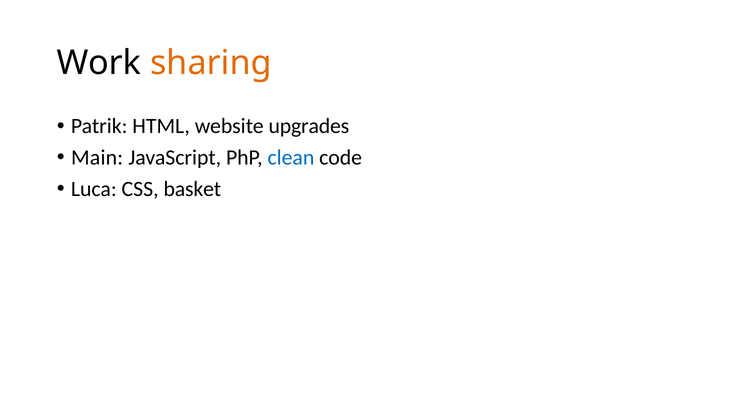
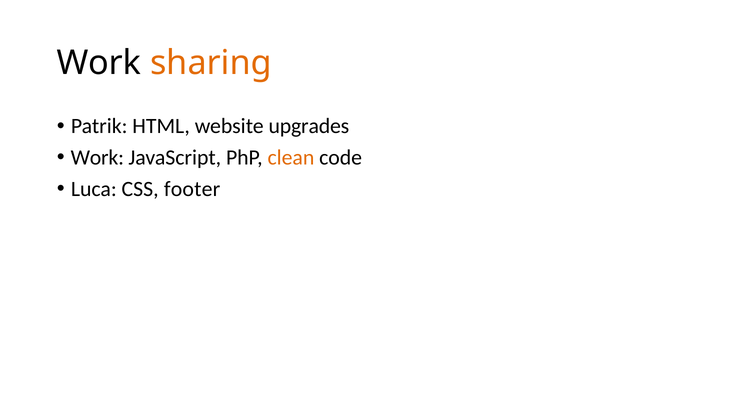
Main at (97, 158): Main -> Work
clean colour: blue -> orange
basket: basket -> footer
